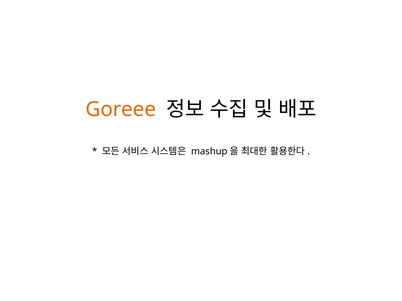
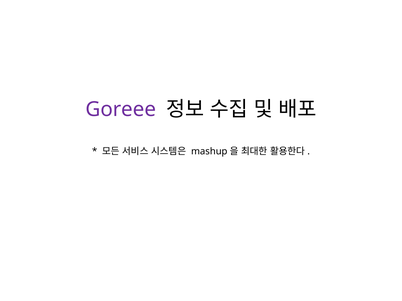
Goreee colour: orange -> purple
